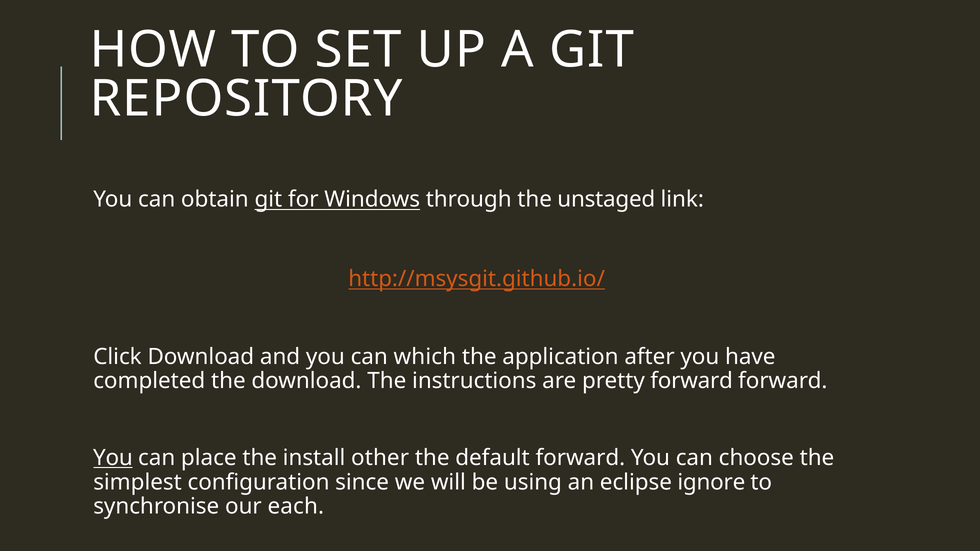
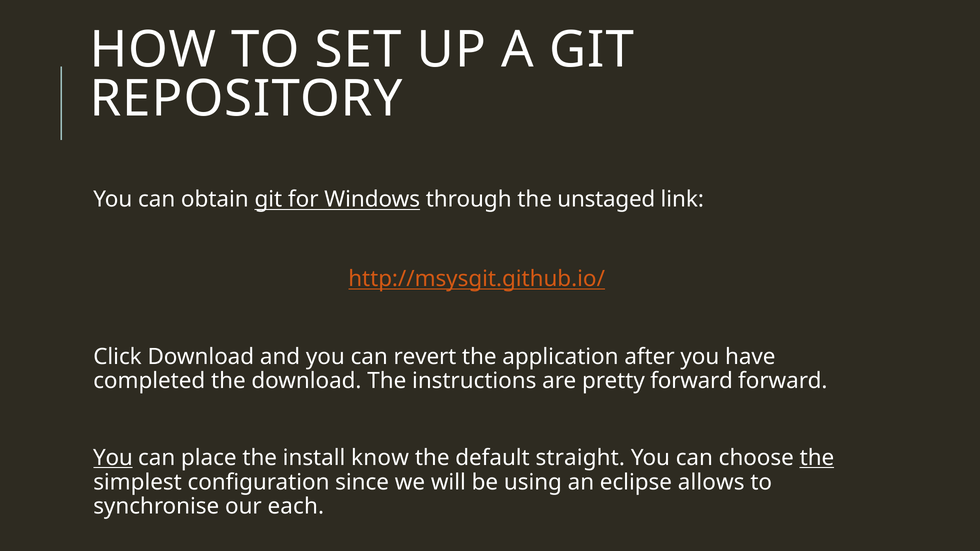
which: which -> revert
other: other -> know
default forward: forward -> straight
the at (817, 458) underline: none -> present
ignore: ignore -> allows
